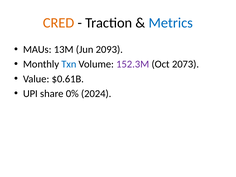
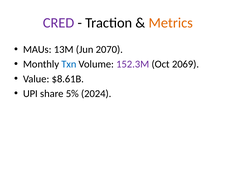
CRED colour: orange -> purple
Metrics colour: blue -> orange
2093: 2093 -> 2070
2073: 2073 -> 2069
$0.61B: $0.61B -> $8.61B
0%: 0% -> 5%
